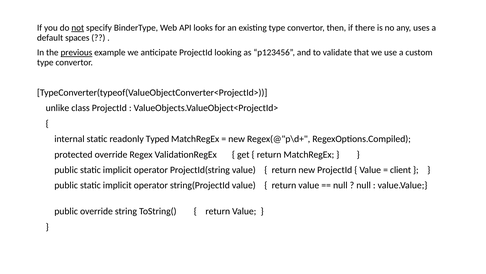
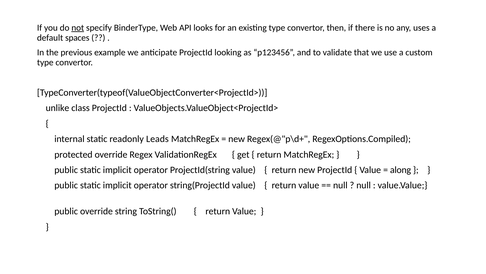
previous underline: present -> none
Typed: Typed -> Leads
client: client -> along
